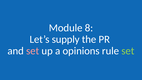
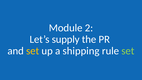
8: 8 -> 2
set at (33, 51) colour: pink -> yellow
opinions: opinions -> shipping
